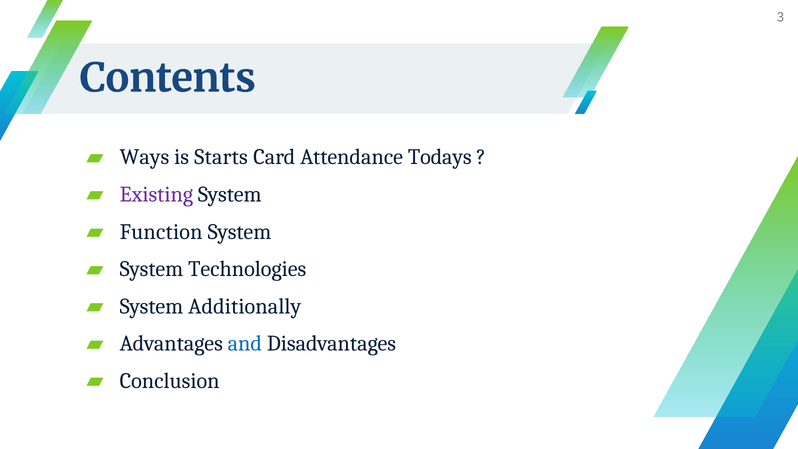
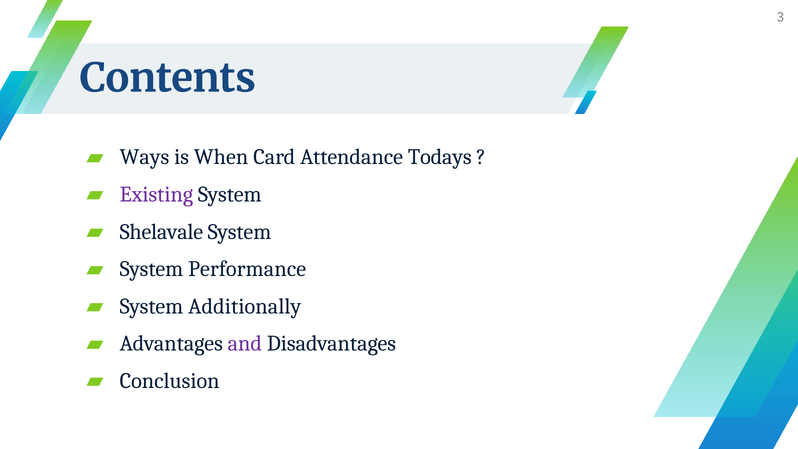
Starts: Starts -> When
Function: Function -> Shelavale
Technologies: Technologies -> Performance
and colour: blue -> purple
